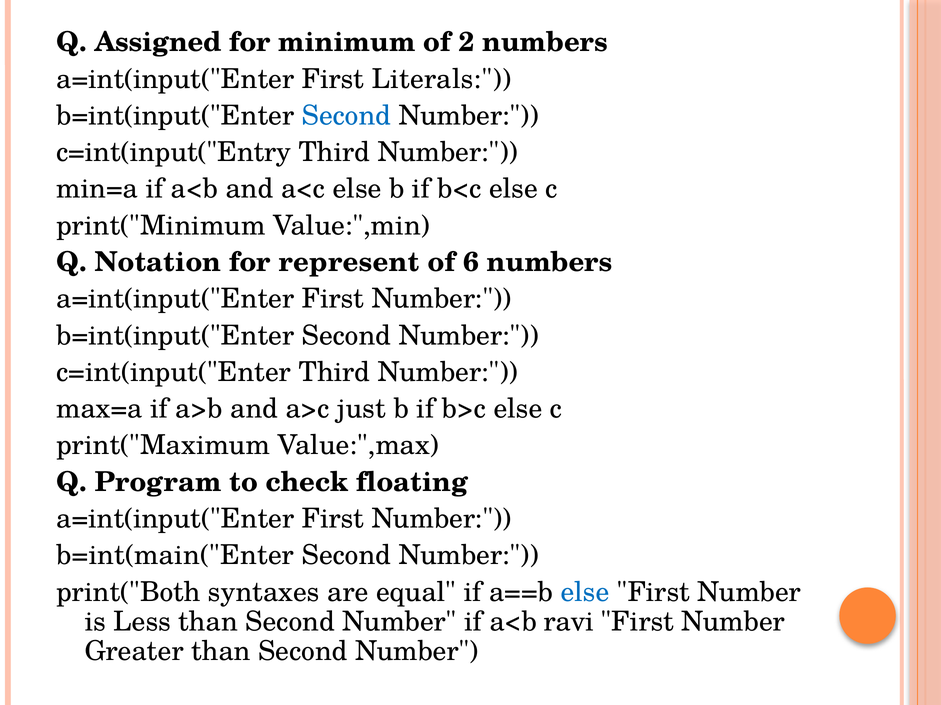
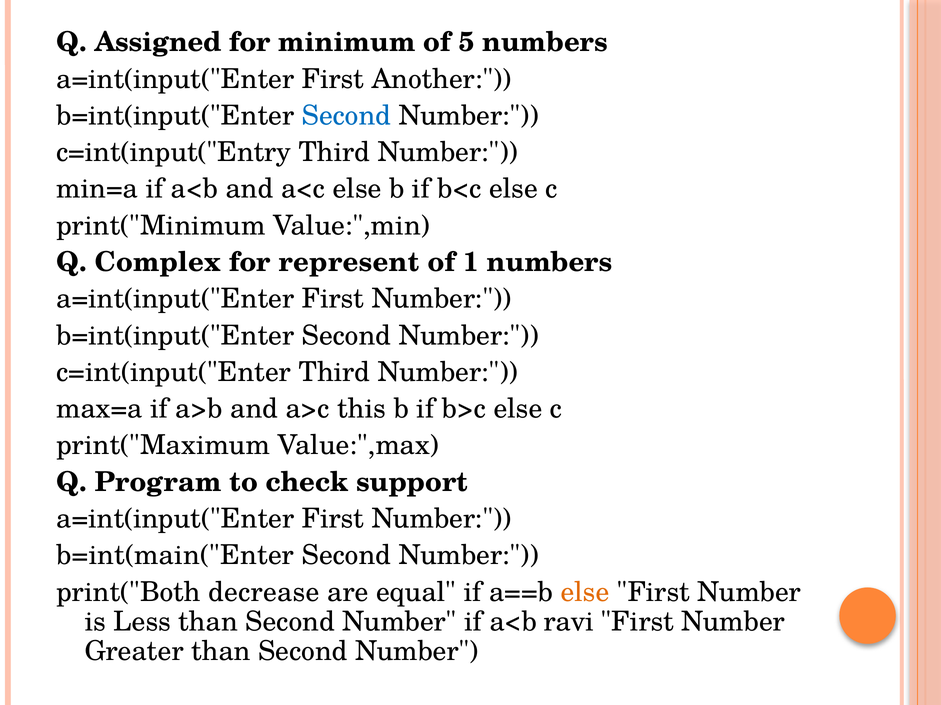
2: 2 -> 5
Literals: Literals -> Another
Notation: Notation -> Complex
6: 6 -> 1
just: just -> this
floating: floating -> support
syntaxes: syntaxes -> decrease
else at (585, 593) colour: blue -> orange
